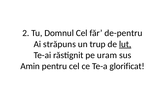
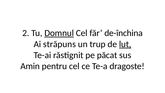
Domnul underline: none -> present
de-pentru: de-pentru -> de-închina
uram: uram -> păcat
glorificat: glorificat -> dragoste
